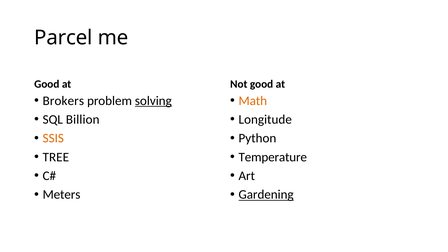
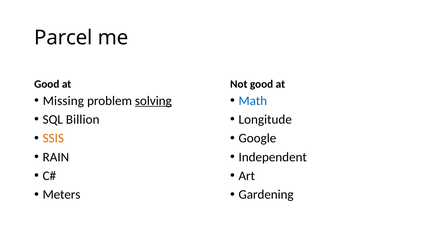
Brokers: Brokers -> Missing
Math colour: orange -> blue
Python: Python -> Google
TREE: TREE -> RAIN
Temperature: Temperature -> Independent
Gardening underline: present -> none
